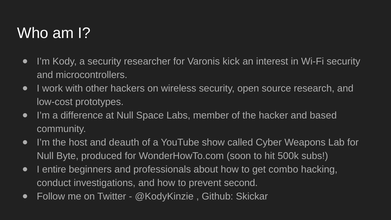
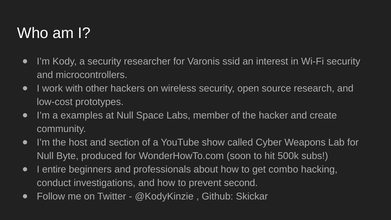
kick: kick -> ssid
difference: difference -> examples
based: based -> create
deauth: deauth -> section
